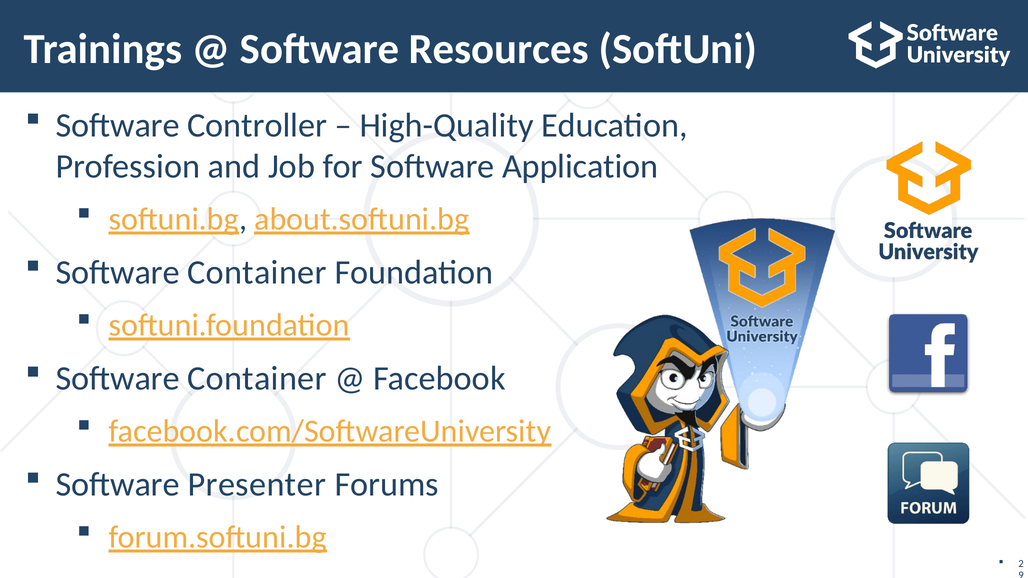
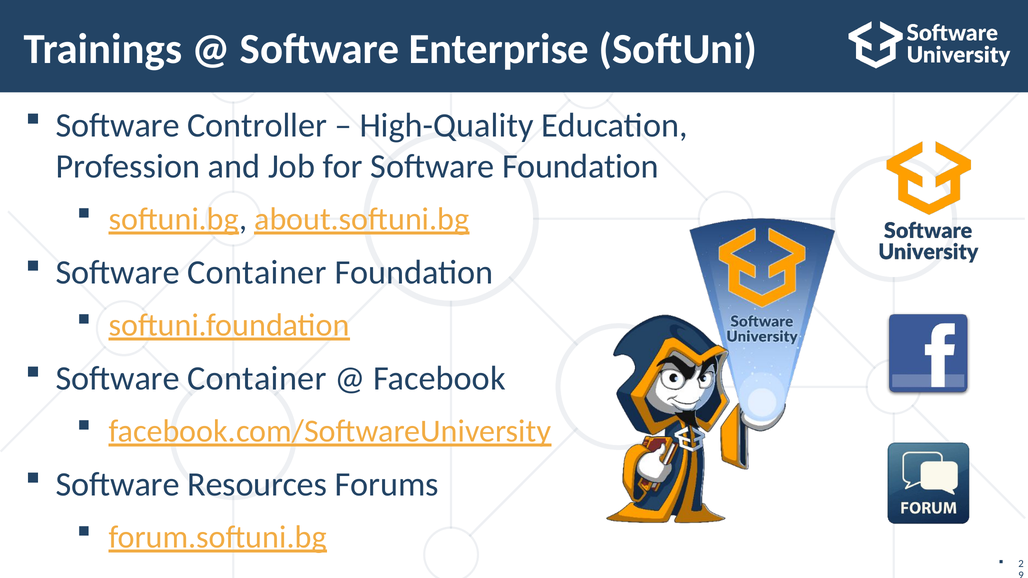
Resources: Resources -> Enterprise
Software Application: Application -> Foundation
Presenter: Presenter -> Resources
